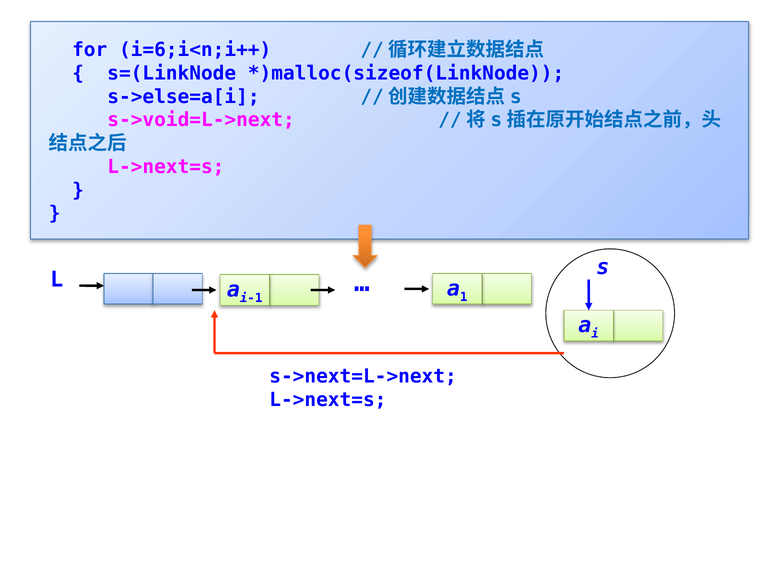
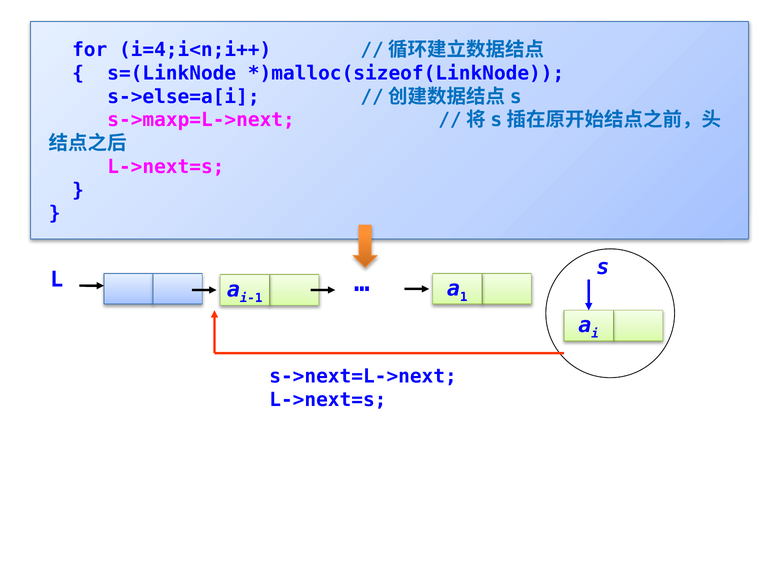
i=6;i<n;i++: i=6;i<n;i++ -> i=4;i<n;i++
s->void=L->next: s->void=L->next -> s->maxp=L->next
